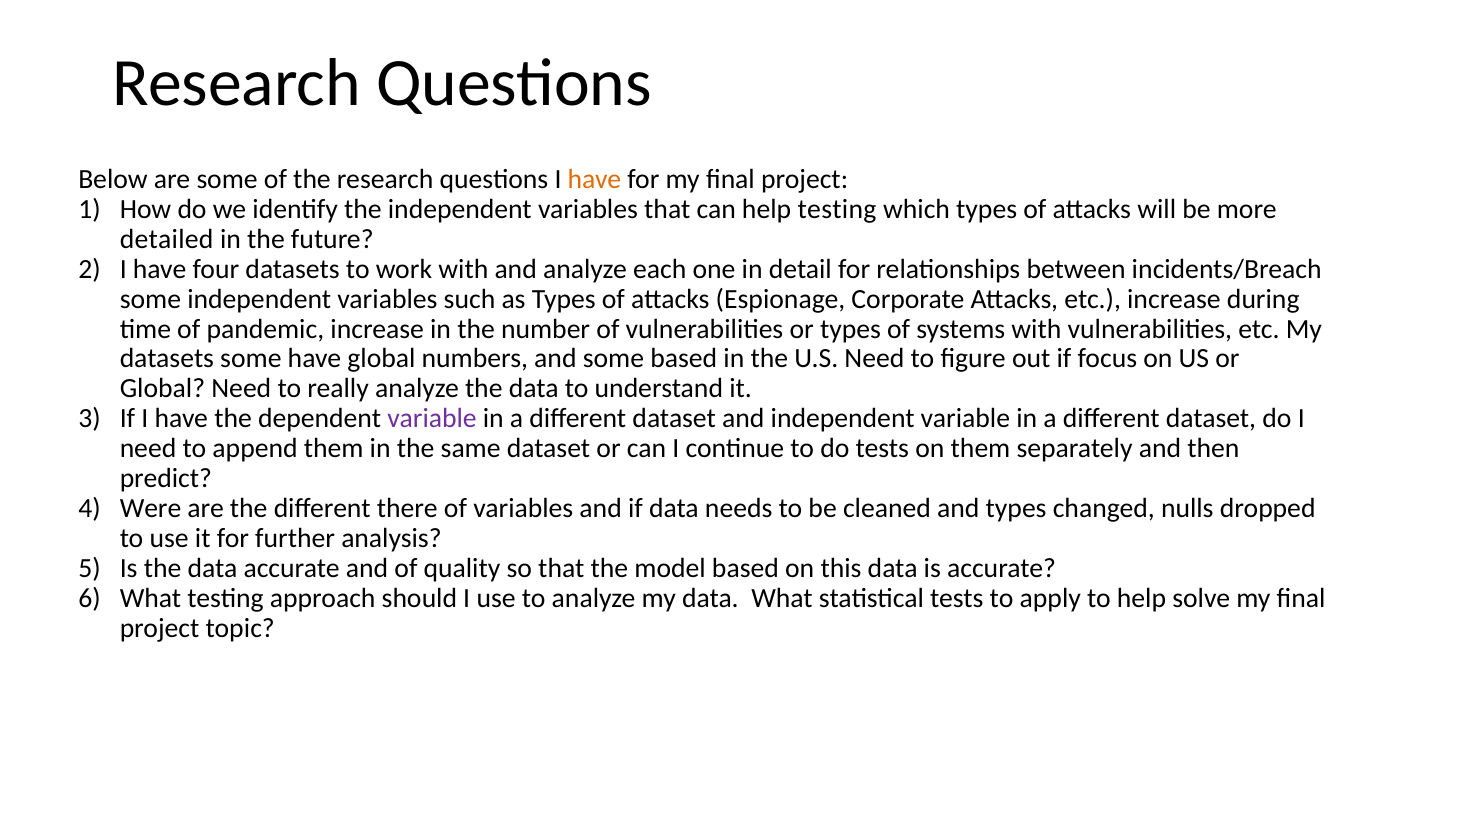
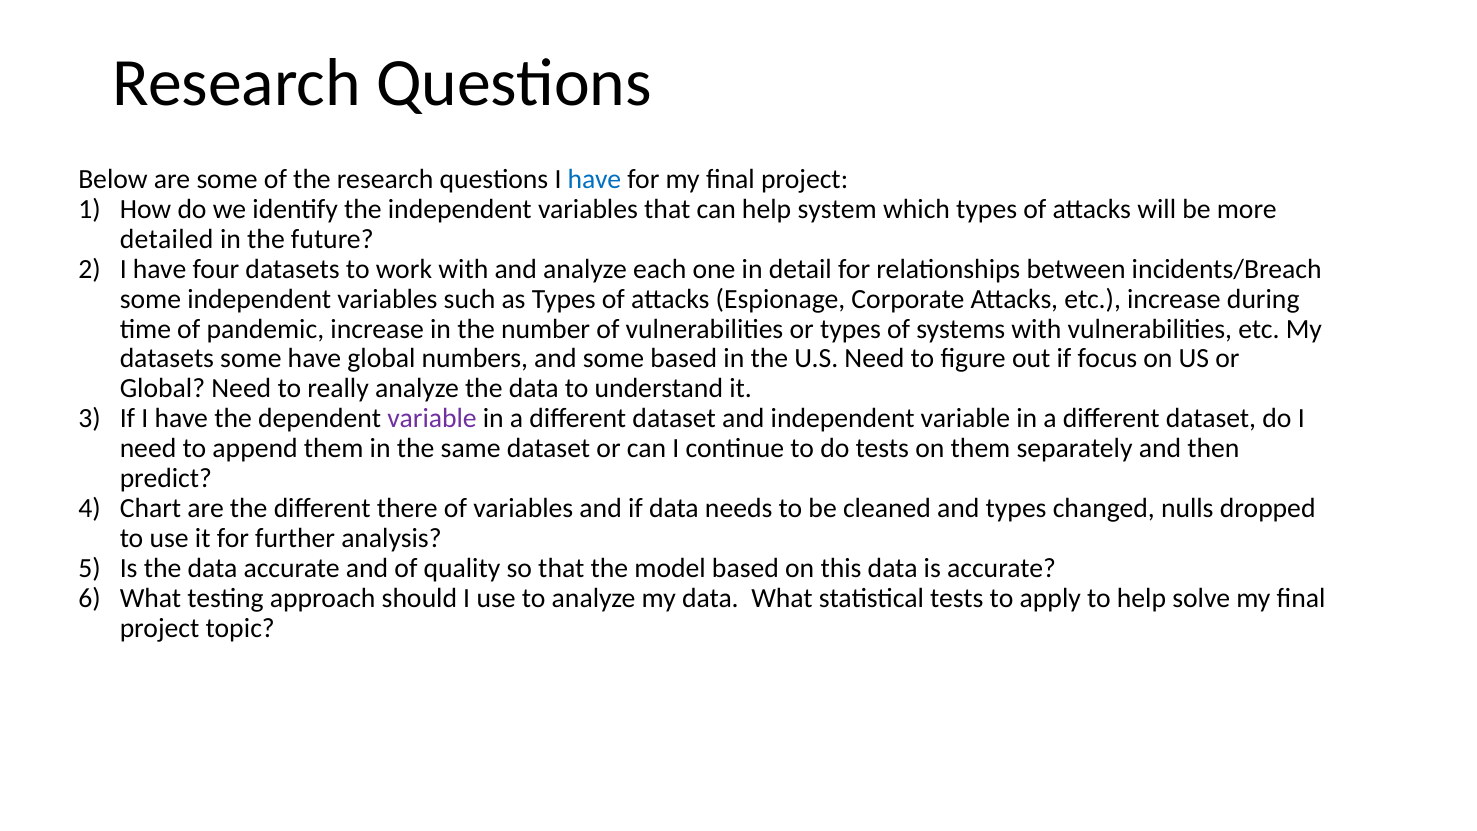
have at (594, 179) colour: orange -> blue
help testing: testing -> system
Were: Were -> Chart
